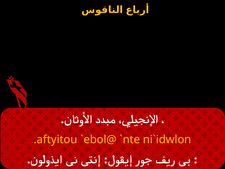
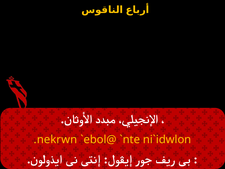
aftyitou: aftyitou -> nekrwn
